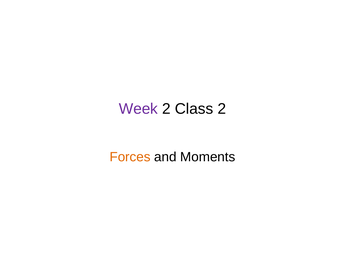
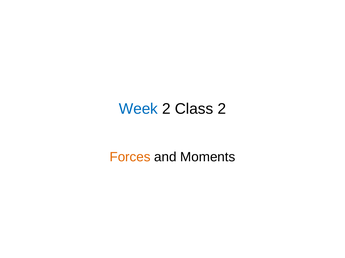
Week colour: purple -> blue
